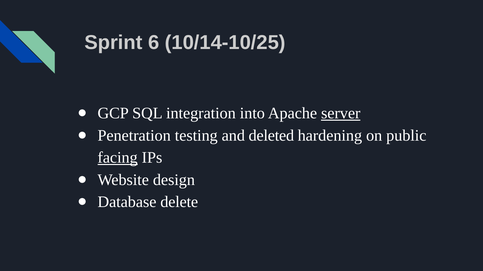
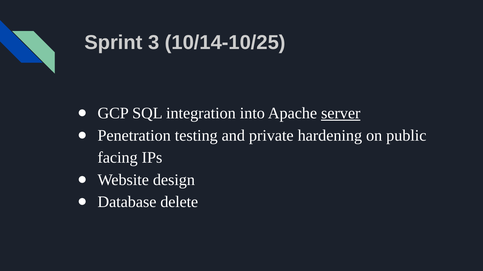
6: 6 -> 3
deleted: deleted -> private
facing underline: present -> none
